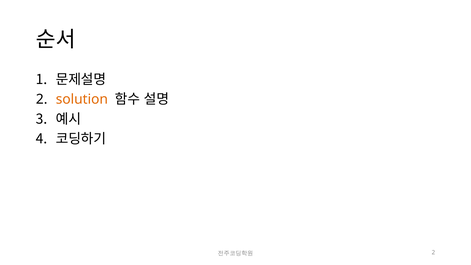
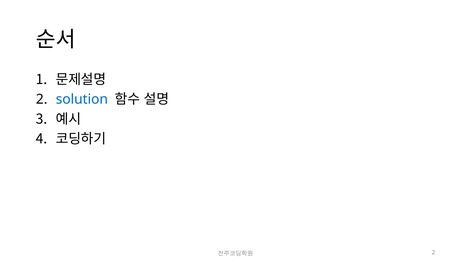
solution colour: orange -> blue
